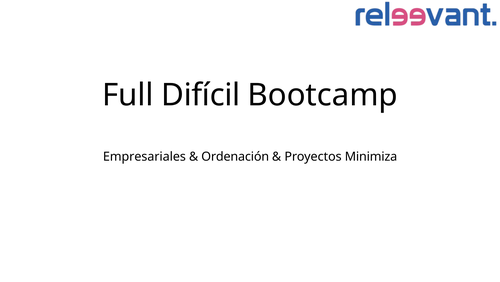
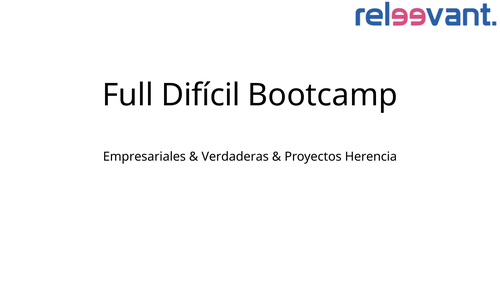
Ordenación: Ordenación -> Verdaderas
Minimiza: Minimiza -> Herencia
